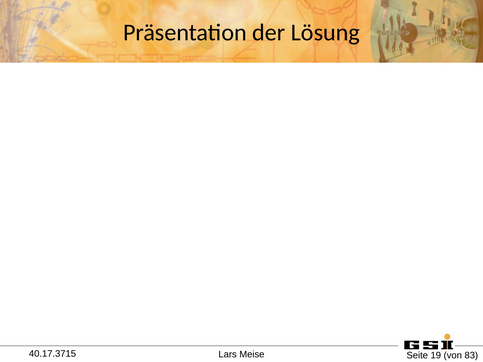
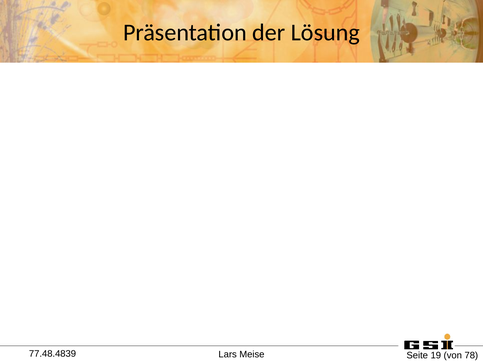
40.17.3715: 40.17.3715 -> 77.48.4839
83: 83 -> 78
